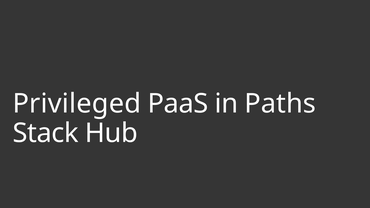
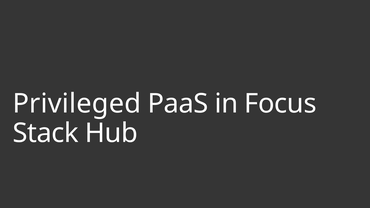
Paths: Paths -> Focus
